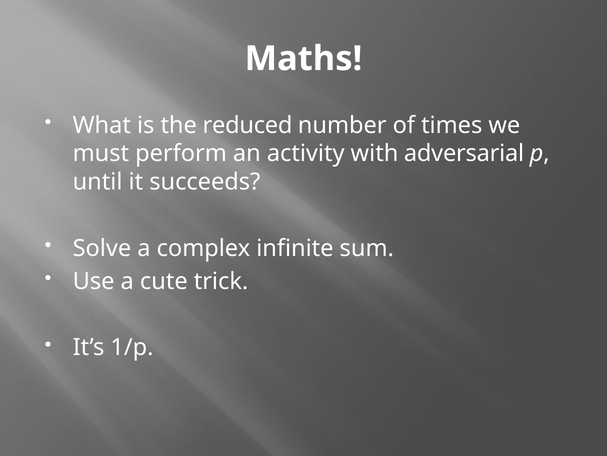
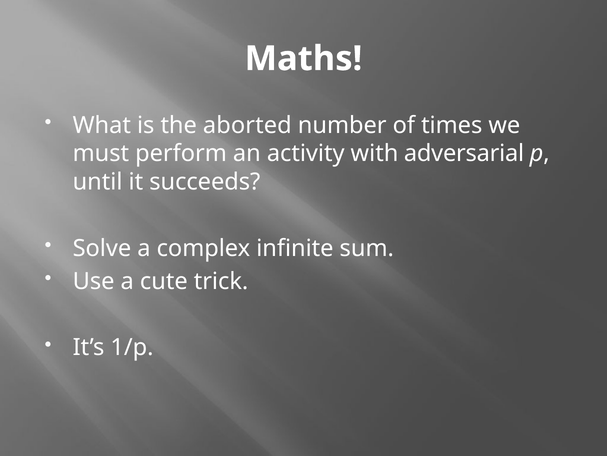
reduced: reduced -> aborted
